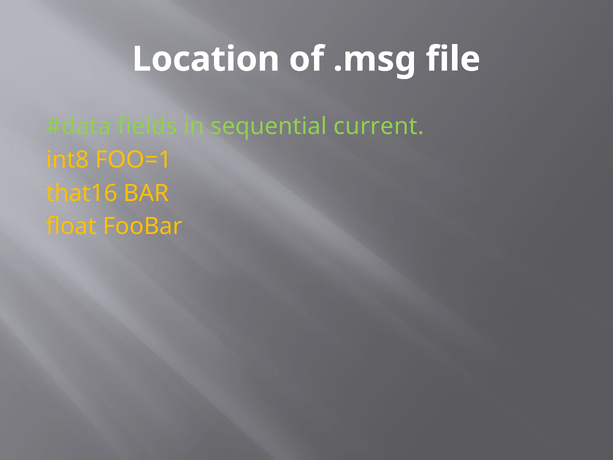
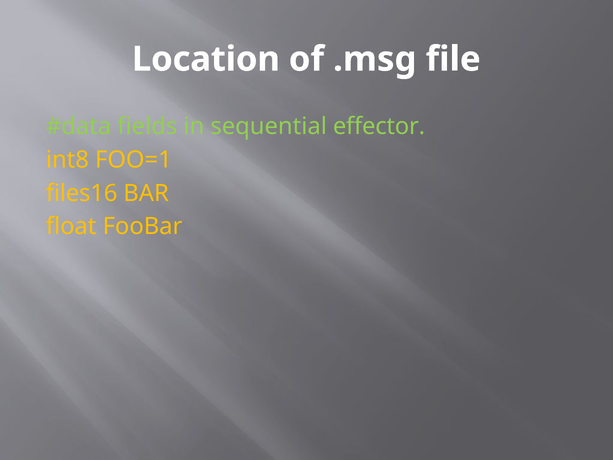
current: current -> effector
that16: that16 -> files16
